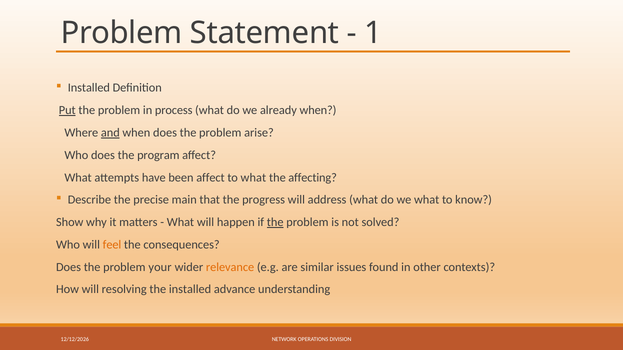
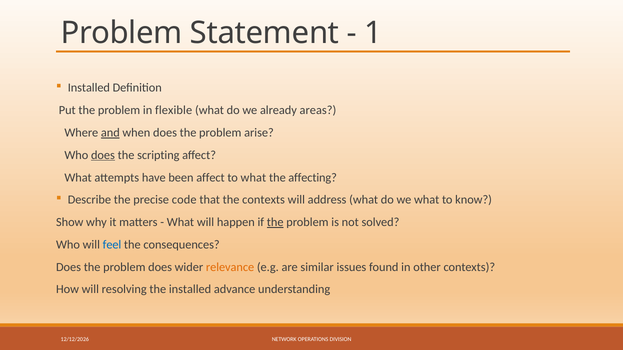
Put underline: present -> none
process: process -> flexible
already when: when -> areas
does at (103, 155) underline: none -> present
program: program -> scripting
main: main -> code
the progress: progress -> contexts
feel colour: orange -> blue
problem your: your -> does
